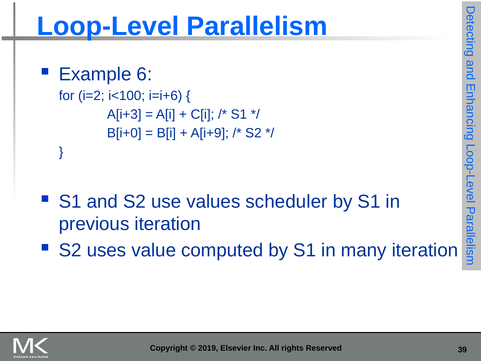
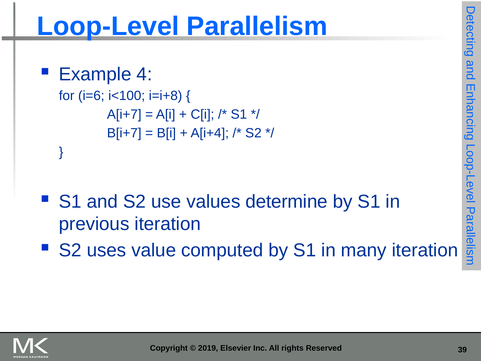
6: 6 -> 4
i=2: i=2 -> i=6
i=i+6: i=i+6 -> i=i+8
A[i+3: A[i+3 -> A[i+7
B[i+0: B[i+0 -> B[i+7
A[i+9: A[i+9 -> A[i+4
scheduler: scheduler -> determine
